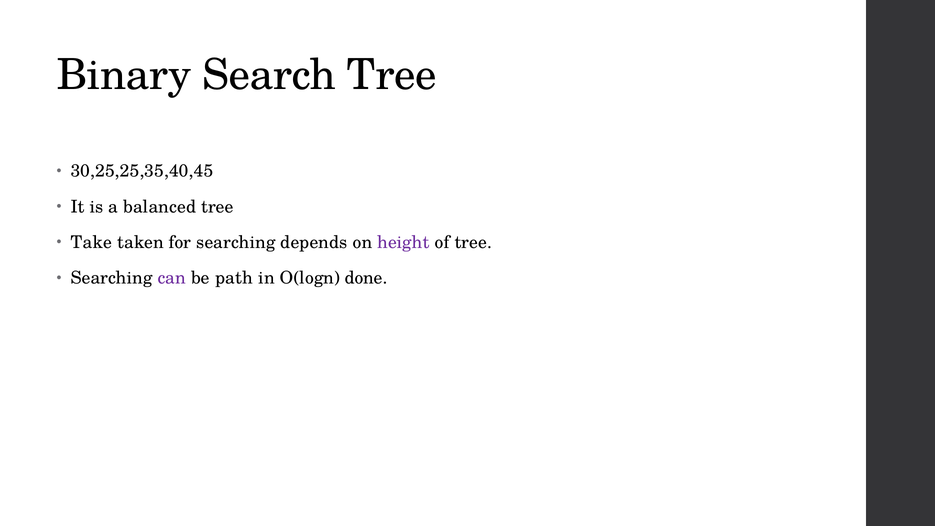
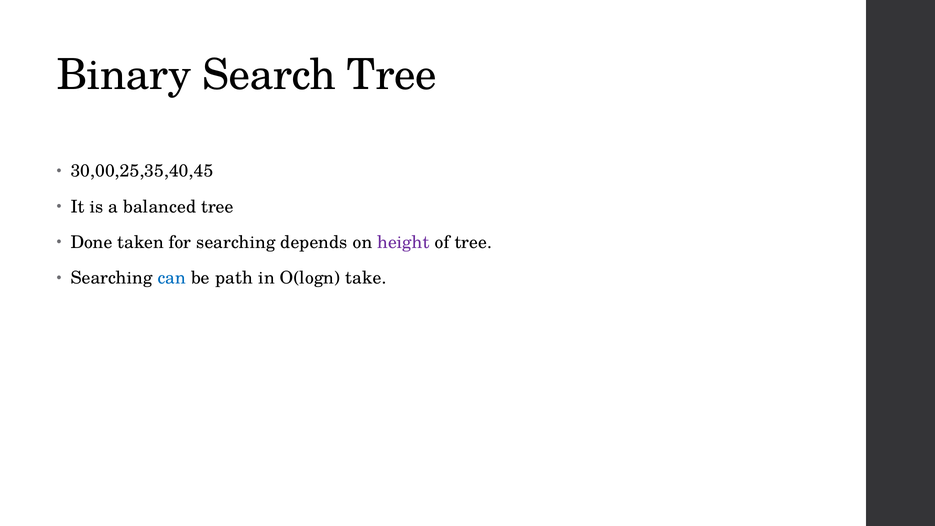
30,25,25,35,40,45: 30,25,25,35,40,45 -> 30,00,25,35,40,45
Take: Take -> Done
can colour: purple -> blue
done: done -> take
